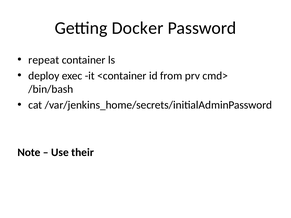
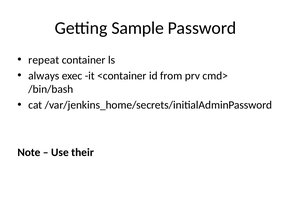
Docker: Docker -> Sample
deploy: deploy -> always
